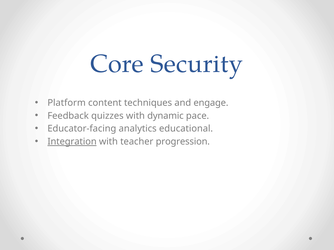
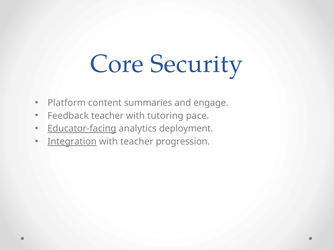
techniques: techniques -> summaries
Feedback quizzes: quizzes -> teacher
dynamic: dynamic -> tutoring
Educator-facing underline: none -> present
educational: educational -> deployment
